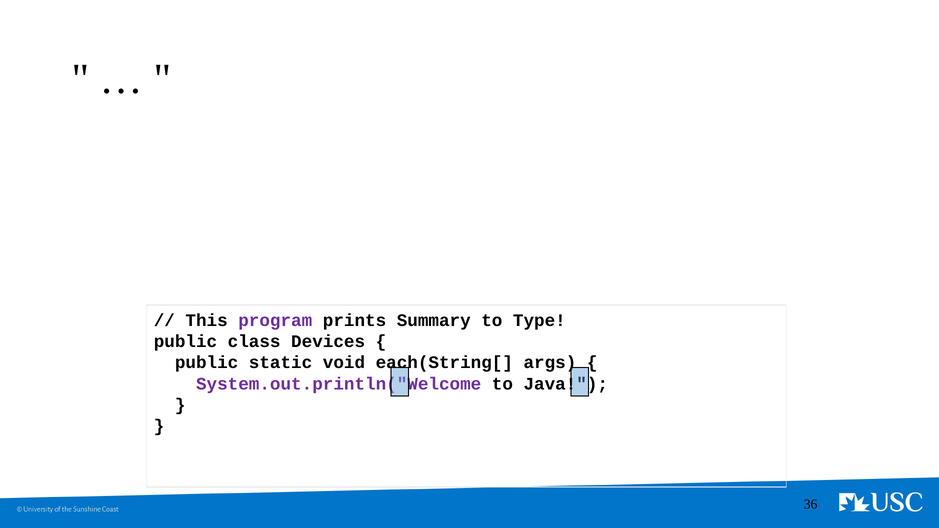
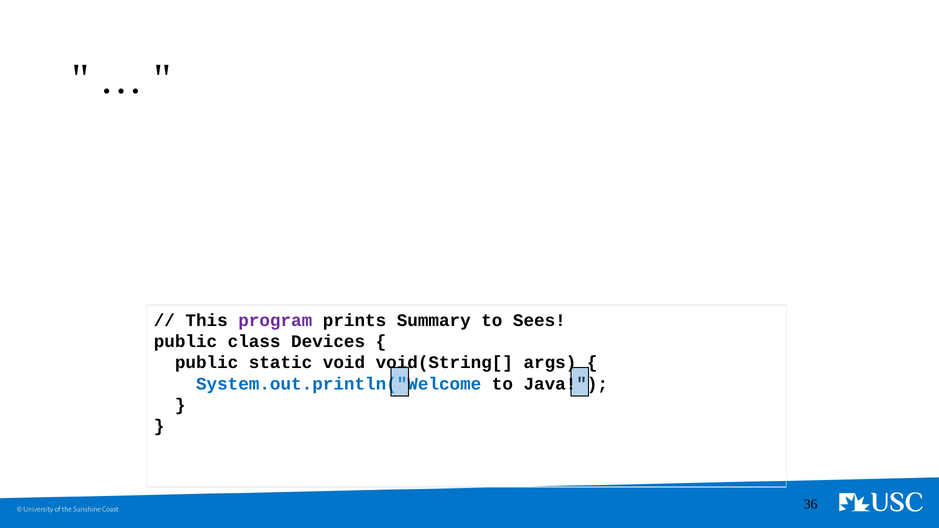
Type: Type -> Sees
each(String[: each(String[ -> void(String[
System.out.println("Welcome colour: purple -> blue
